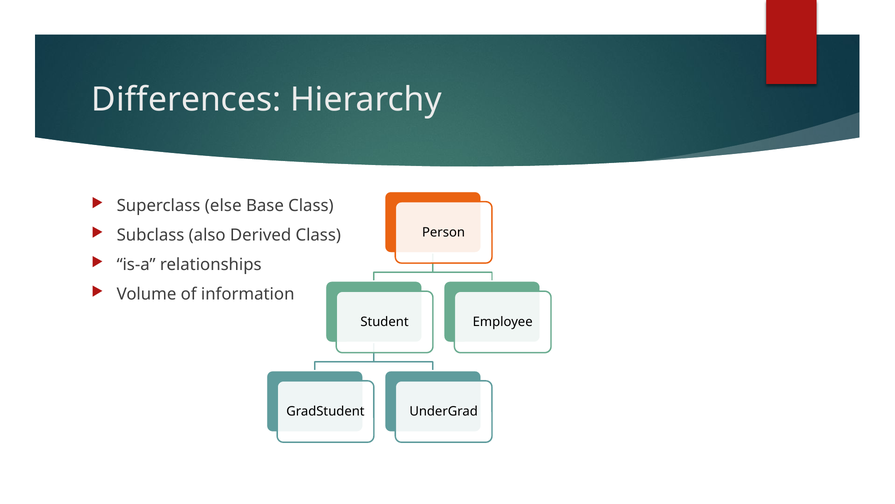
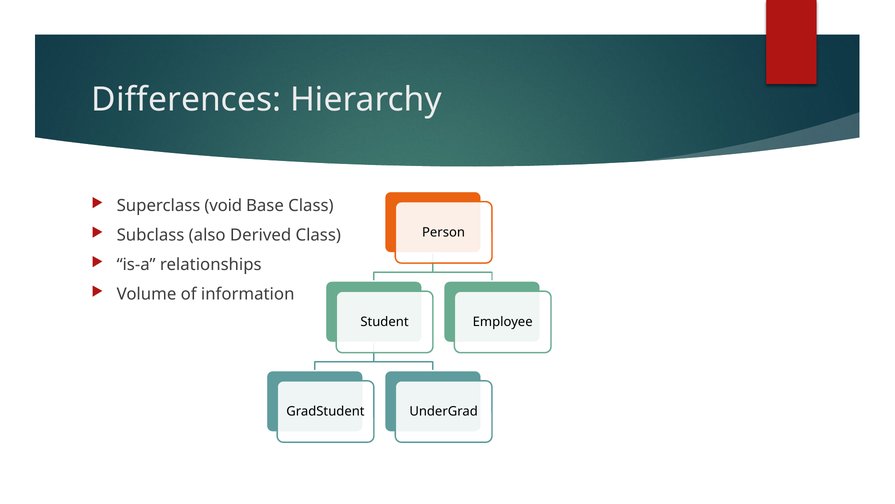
else: else -> void
